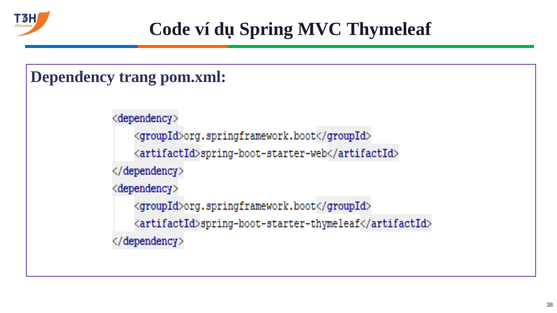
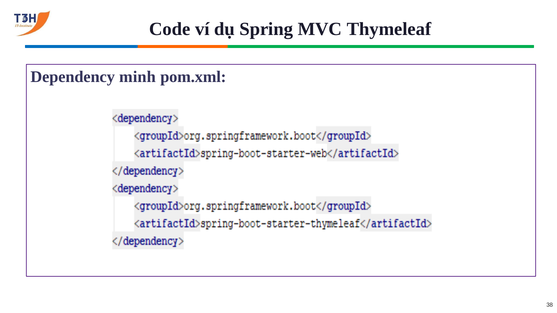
trang: trang -> minh
